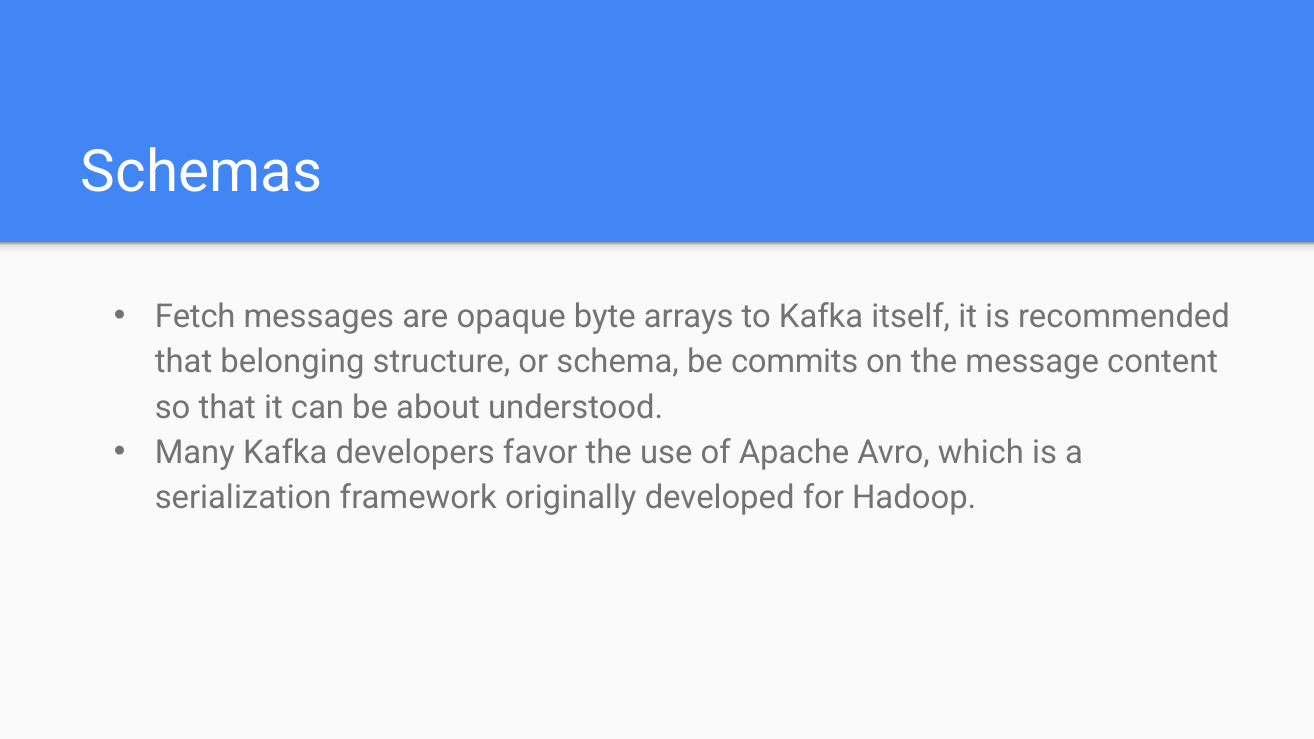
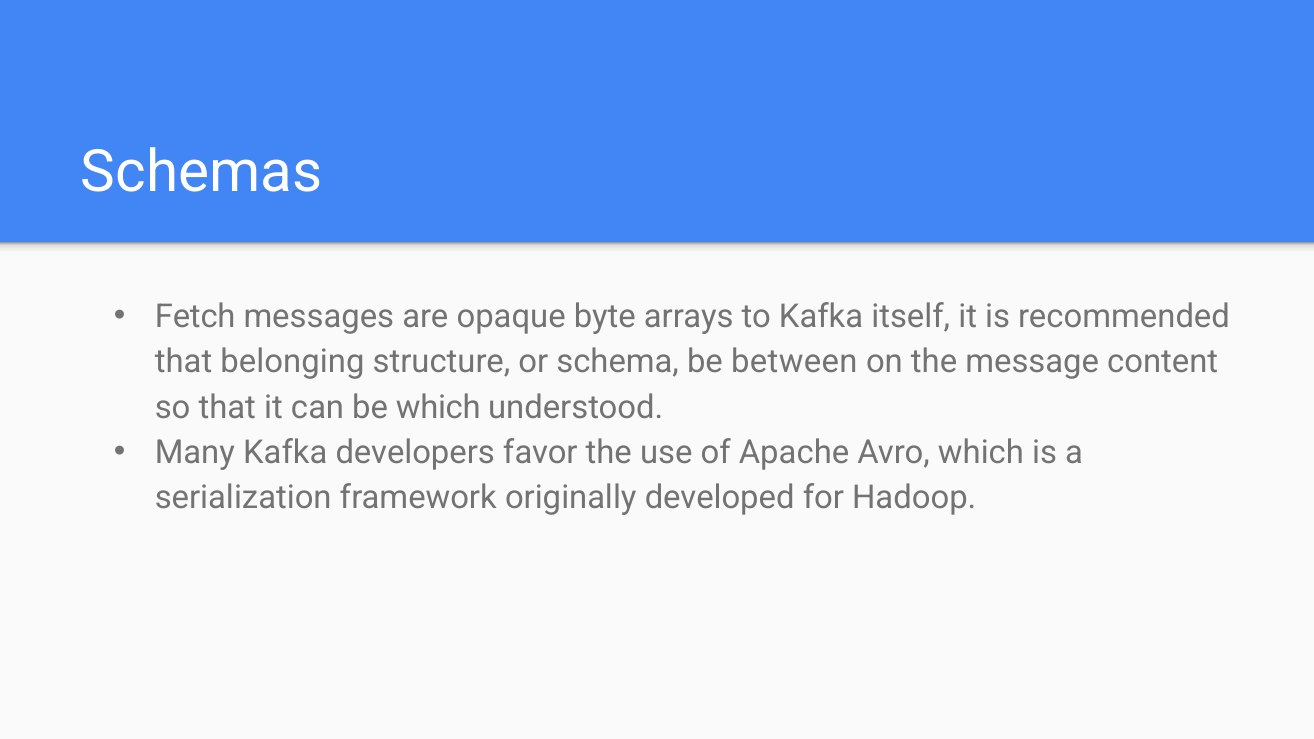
commits: commits -> between
be about: about -> which
